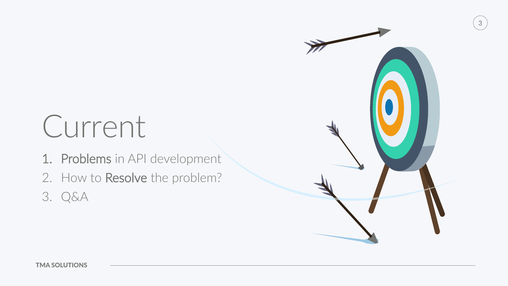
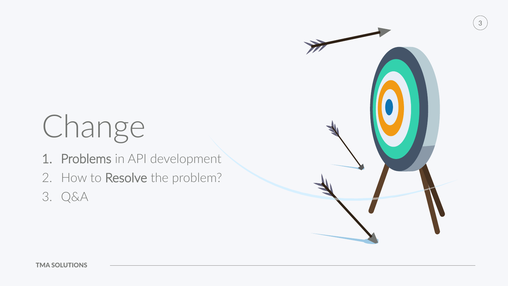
Current: Current -> Change
